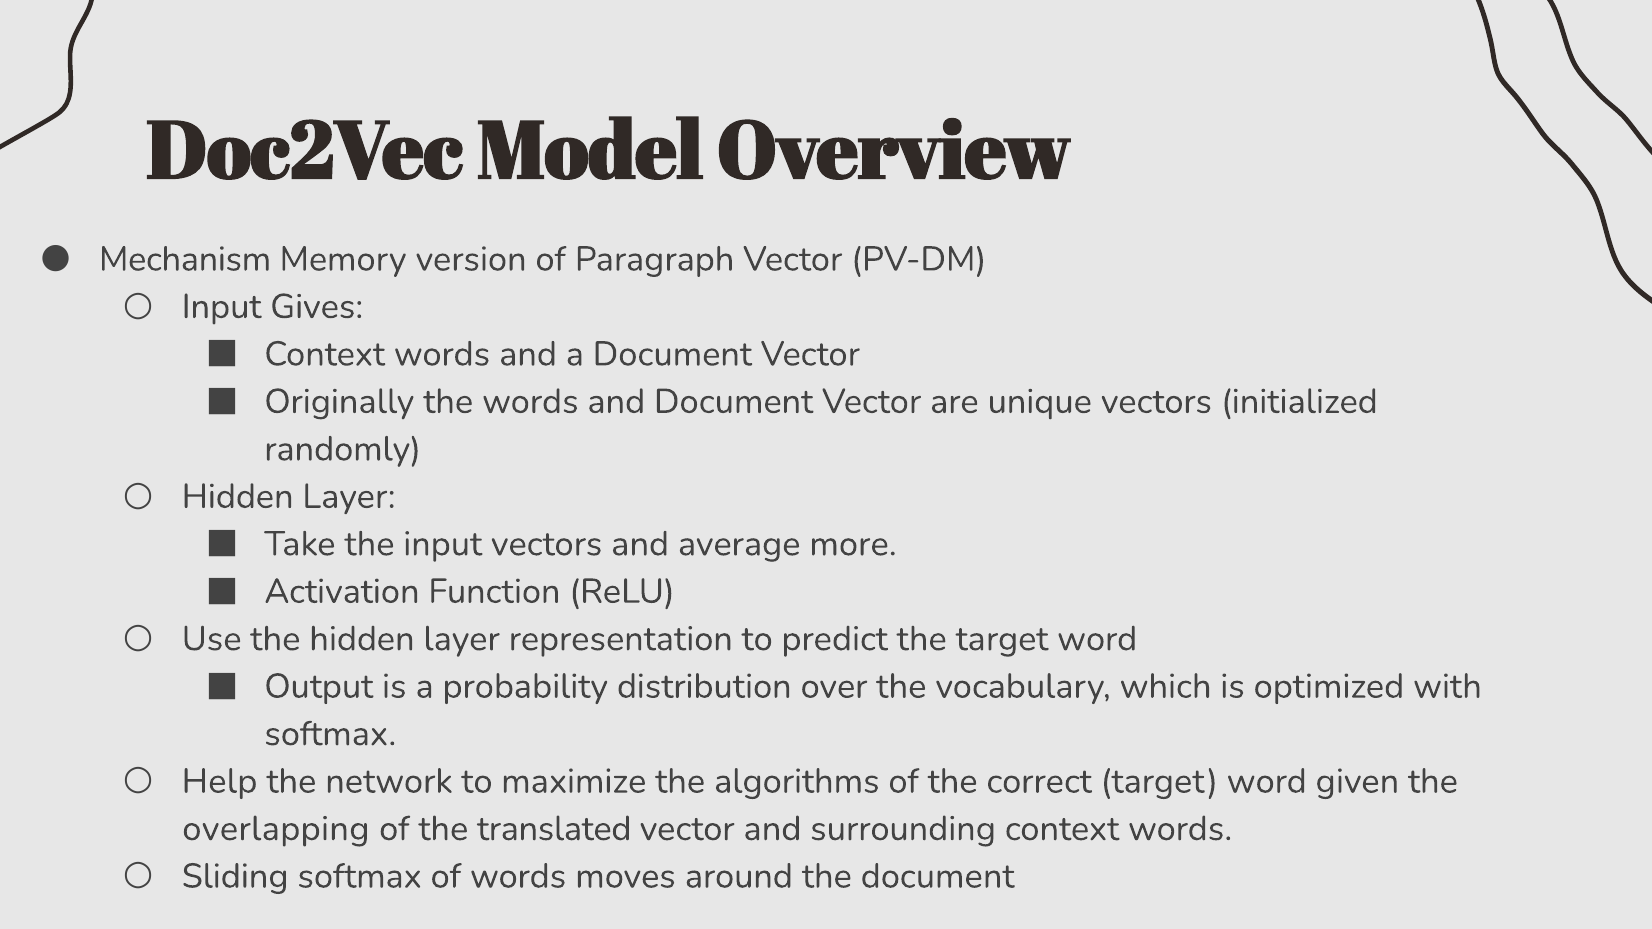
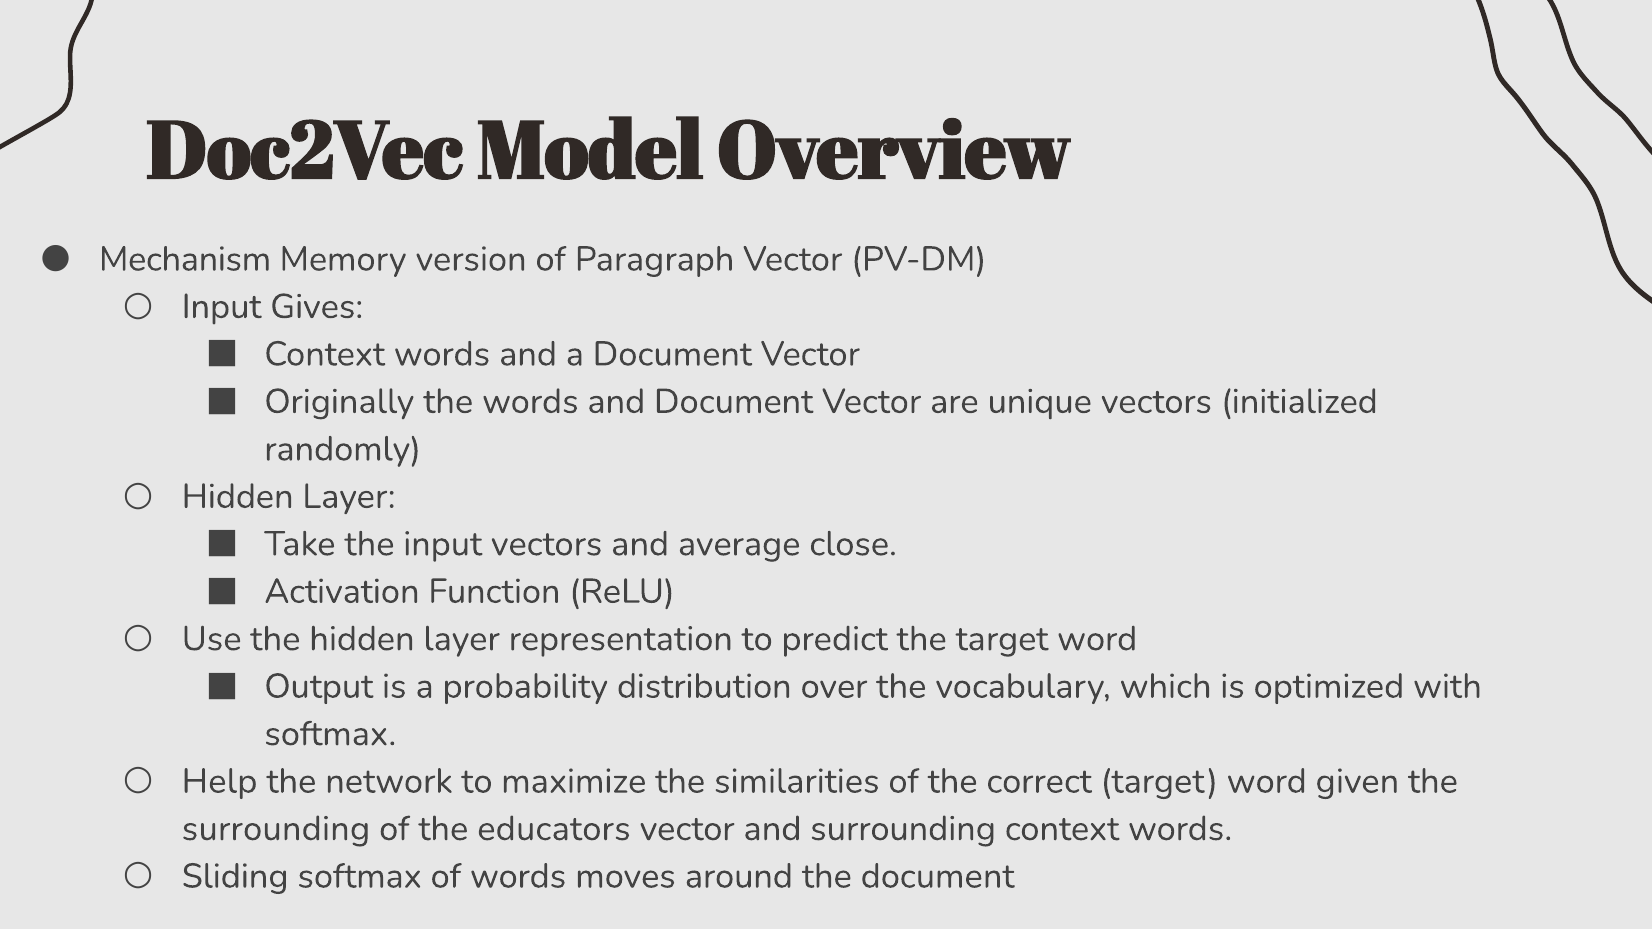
more: more -> close
algorithms: algorithms -> similarities
overlapping at (276, 829): overlapping -> surrounding
translated: translated -> educators
